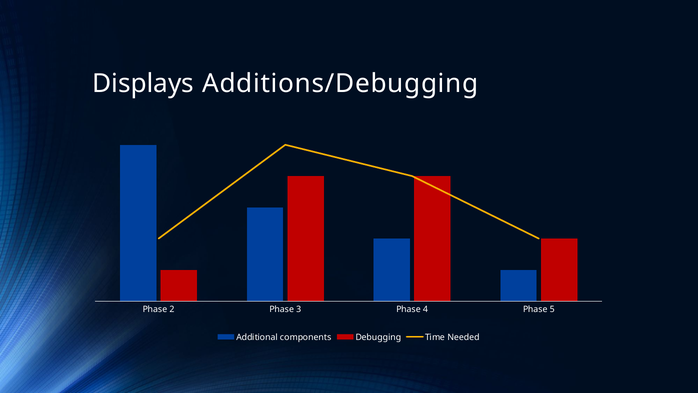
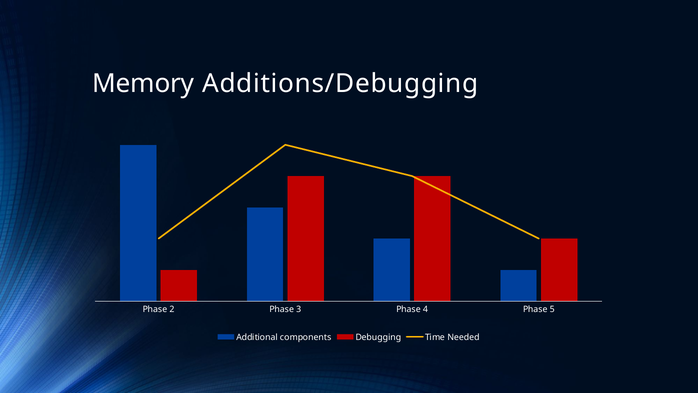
Displays: Displays -> Memory
